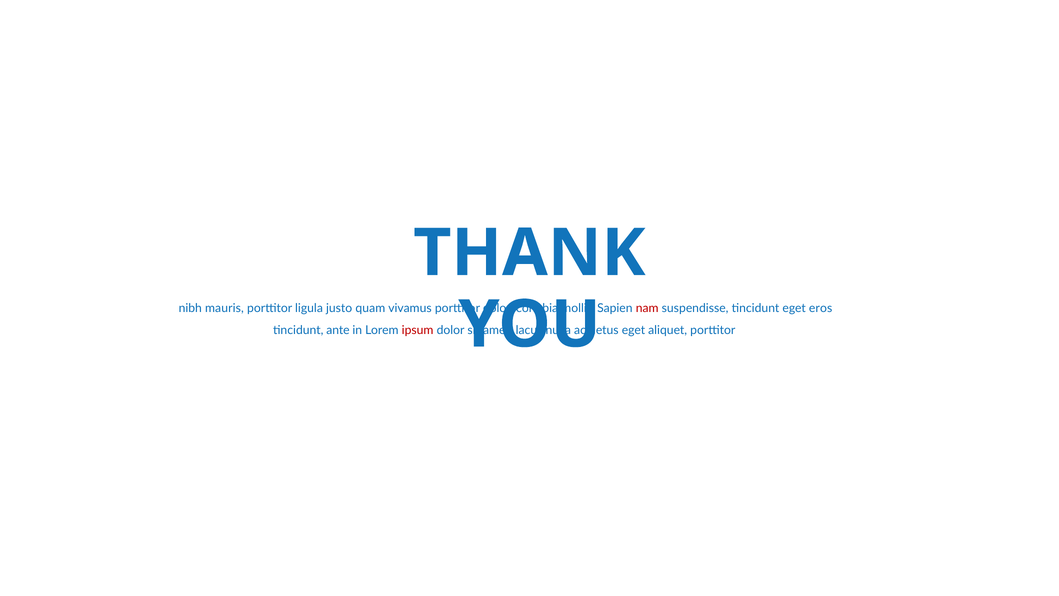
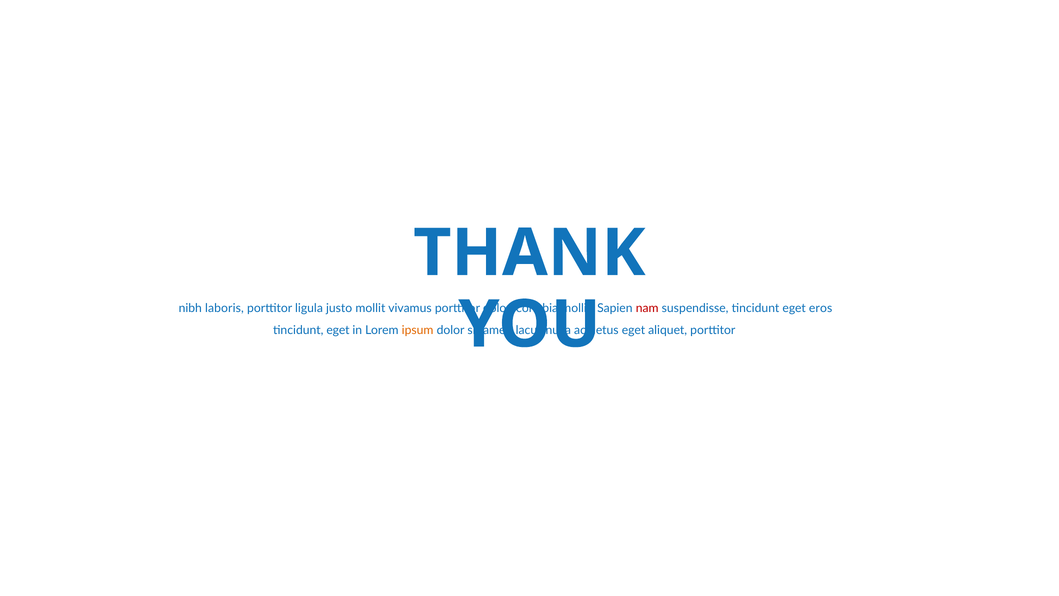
mauris: mauris -> laboris
justo quam: quam -> mollit
ante at (338, 330): ante -> eget
ipsum colour: red -> orange
